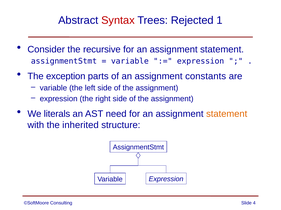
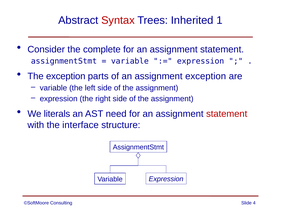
Rejected: Rejected -> Inherited
recursive: recursive -> complete
assignment constants: constants -> exception
statement at (227, 114) colour: orange -> red
inherited: inherited -> interface
